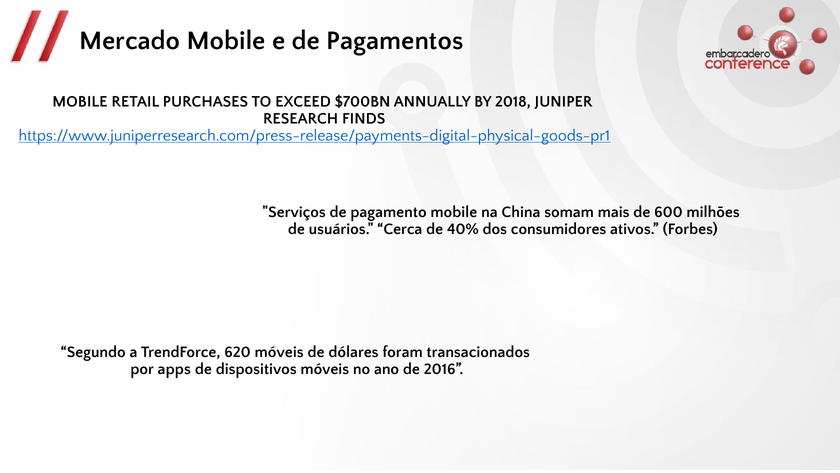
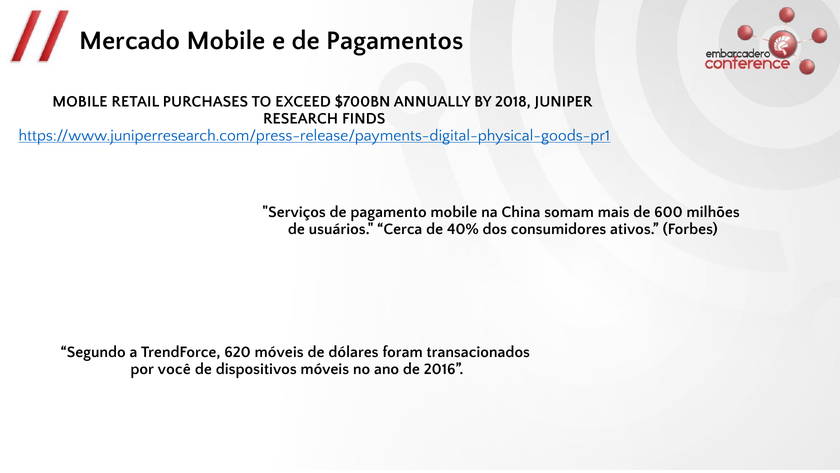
apps: apps -> você
